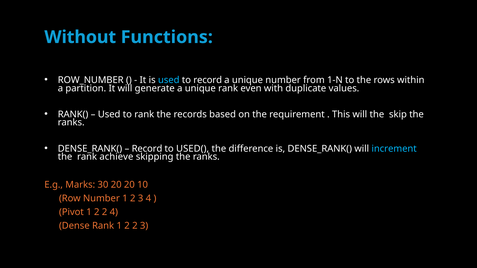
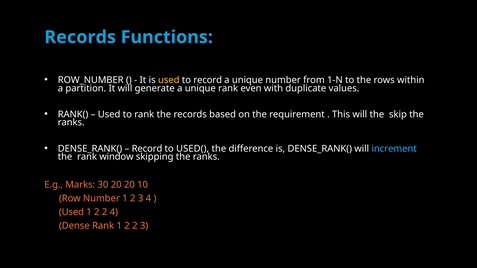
Without at (80, 37): Without -> Records
used at (169, 80) colour: light blue -> yellow
achieve: achieve -> window
Pivot at (71, 212): Pivot -> Used
